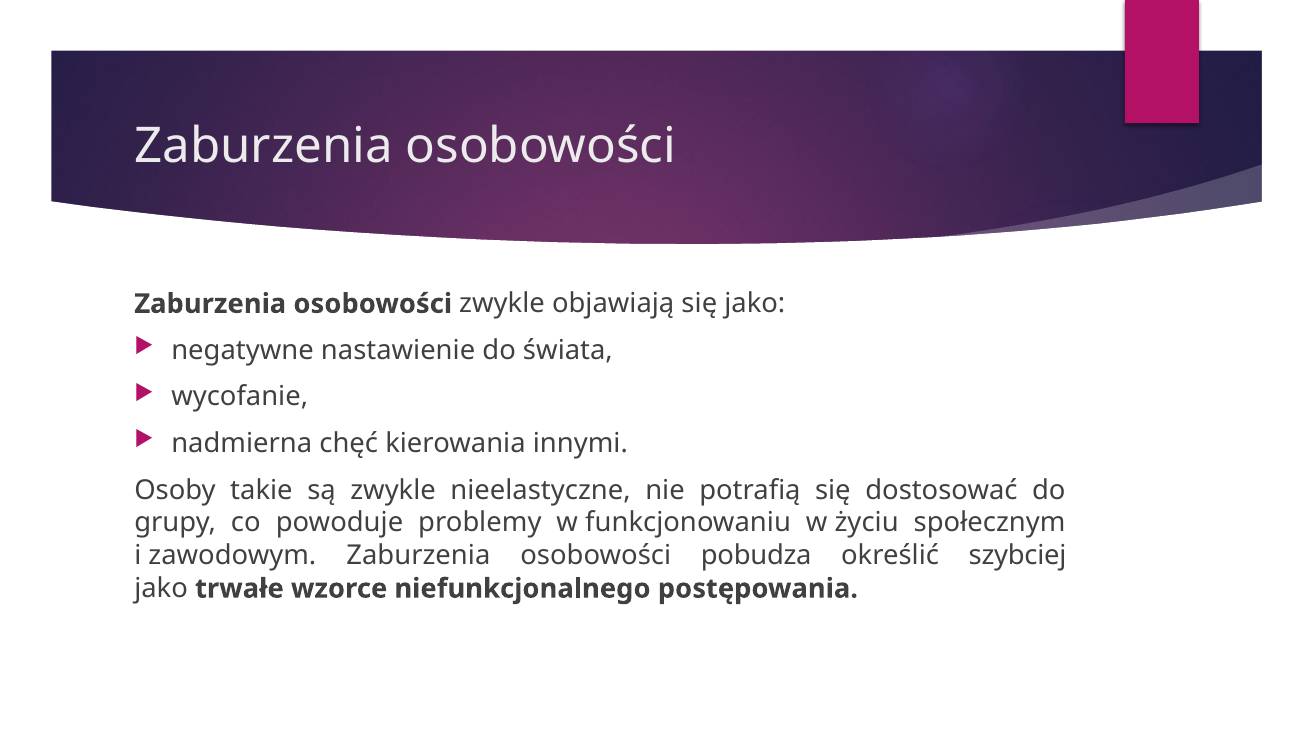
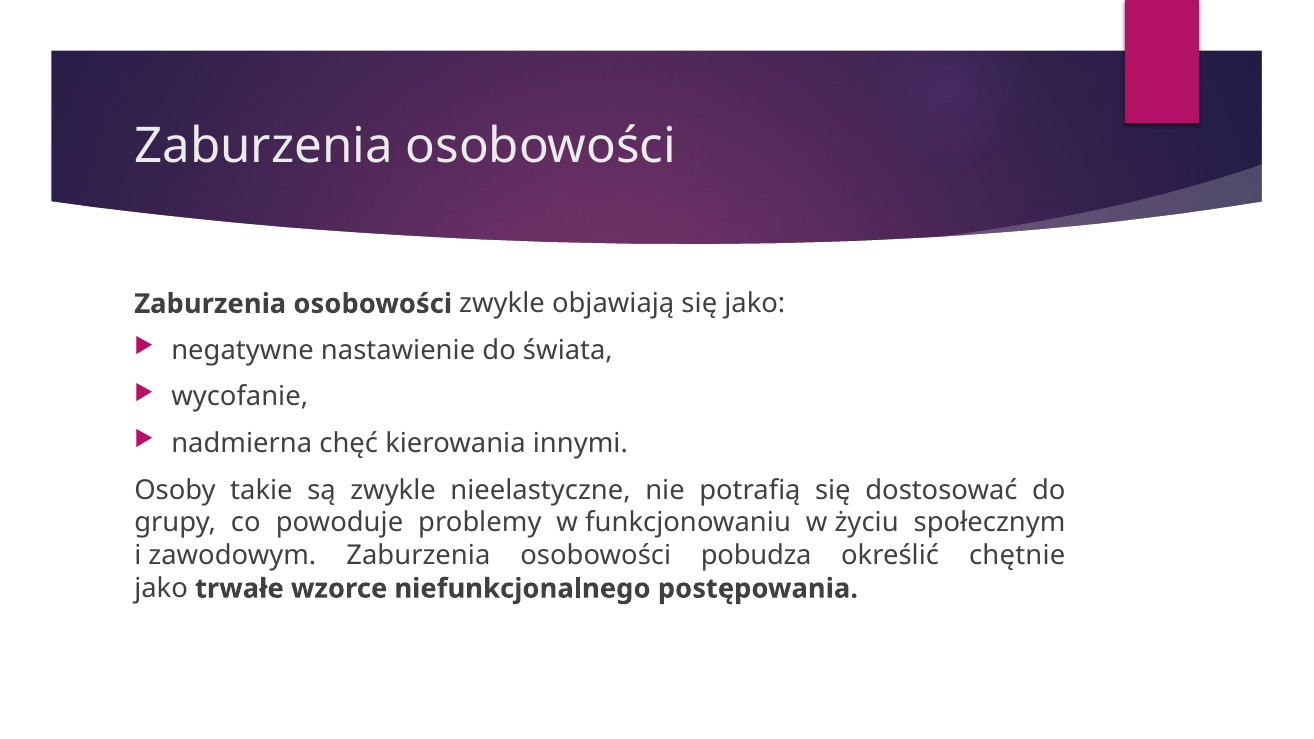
szybciej: szybciej -> chętnie
